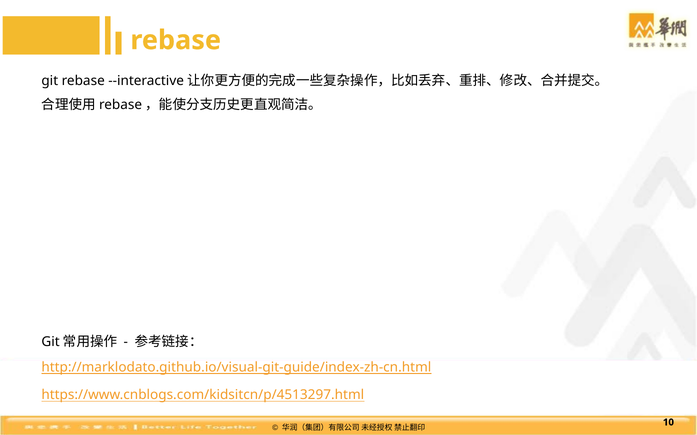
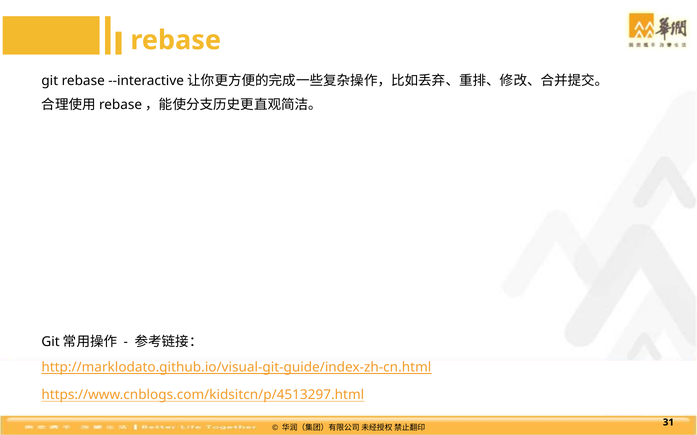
10: 10 -> 31
